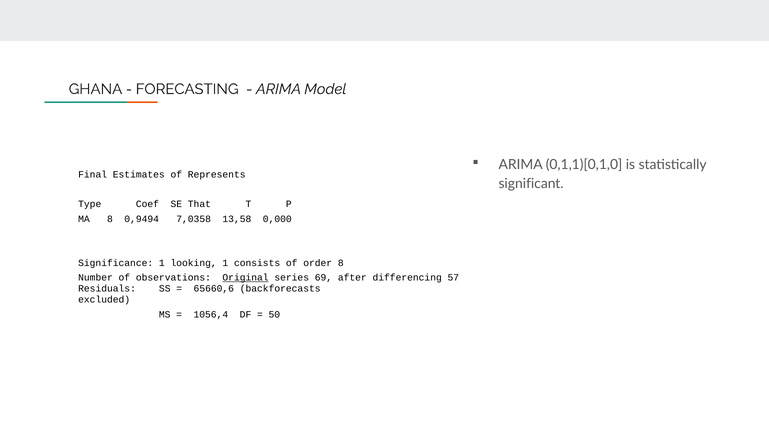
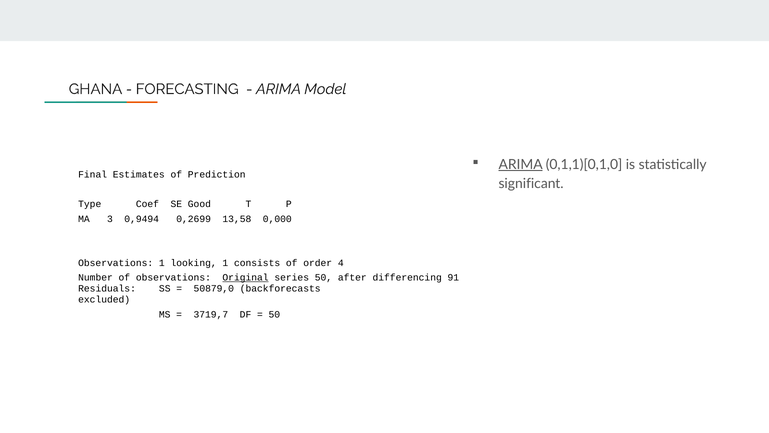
ARIMA at (521, 164) underline: none -> present
Represents: Represents -> Prediction
That: That -> Good
MA 8: 8 -> 3
7,0358: 7,0358 -> 0,2699
Significance at (116, 263): Significance -> Observations
order 8: 8 -> 4
series 69: 69 -> 50
57: 57 -> 91
65660,6: 65660,6 -> 50879,0
1056,4: 1056,4 -> 3719,7
